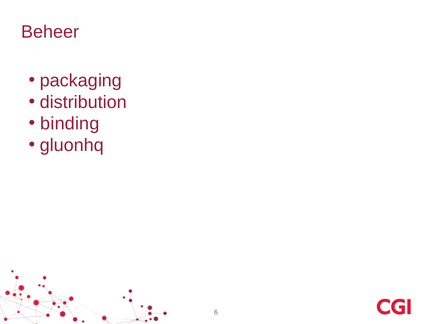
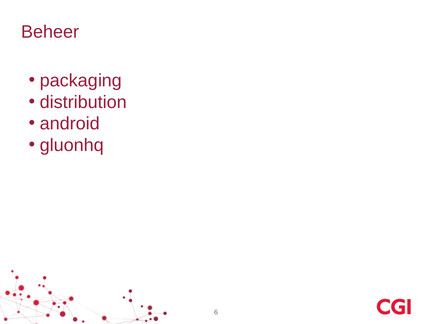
binding: binding -> android
